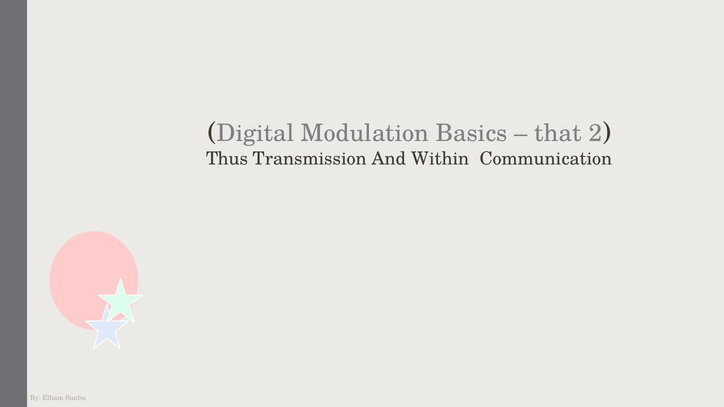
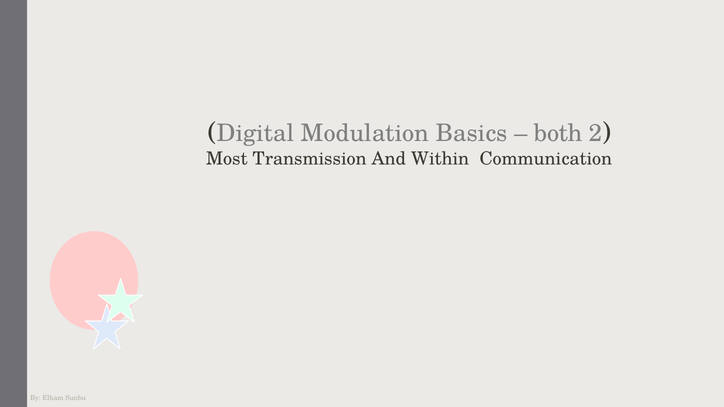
that: that -> both
Thus: Thus -> Most
